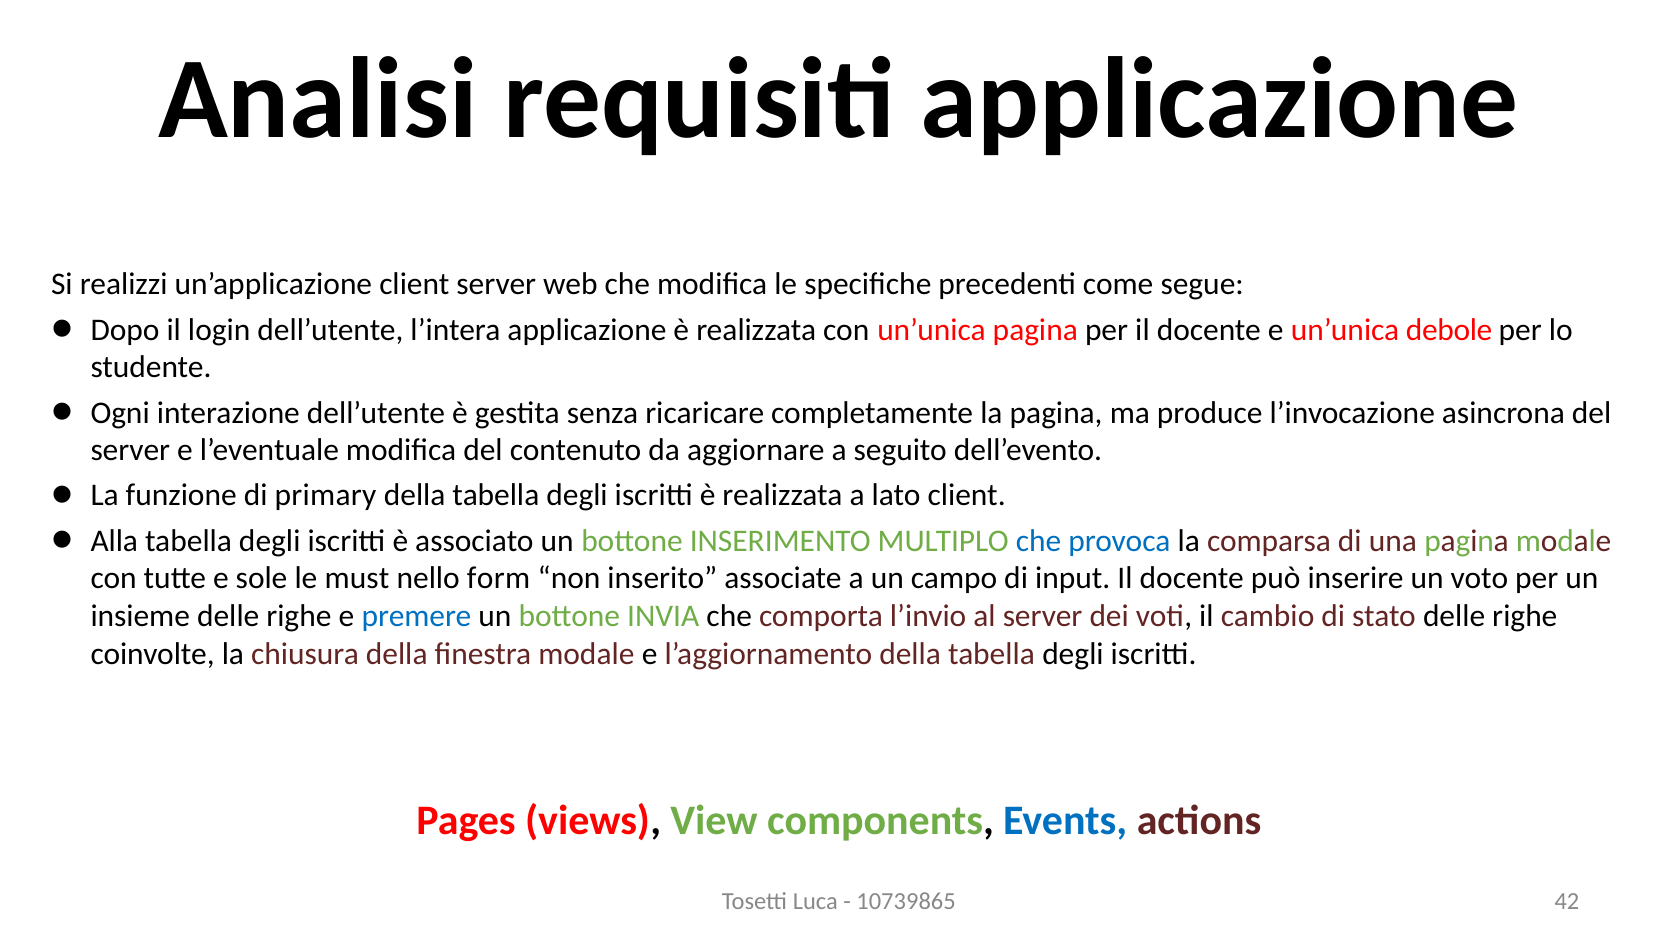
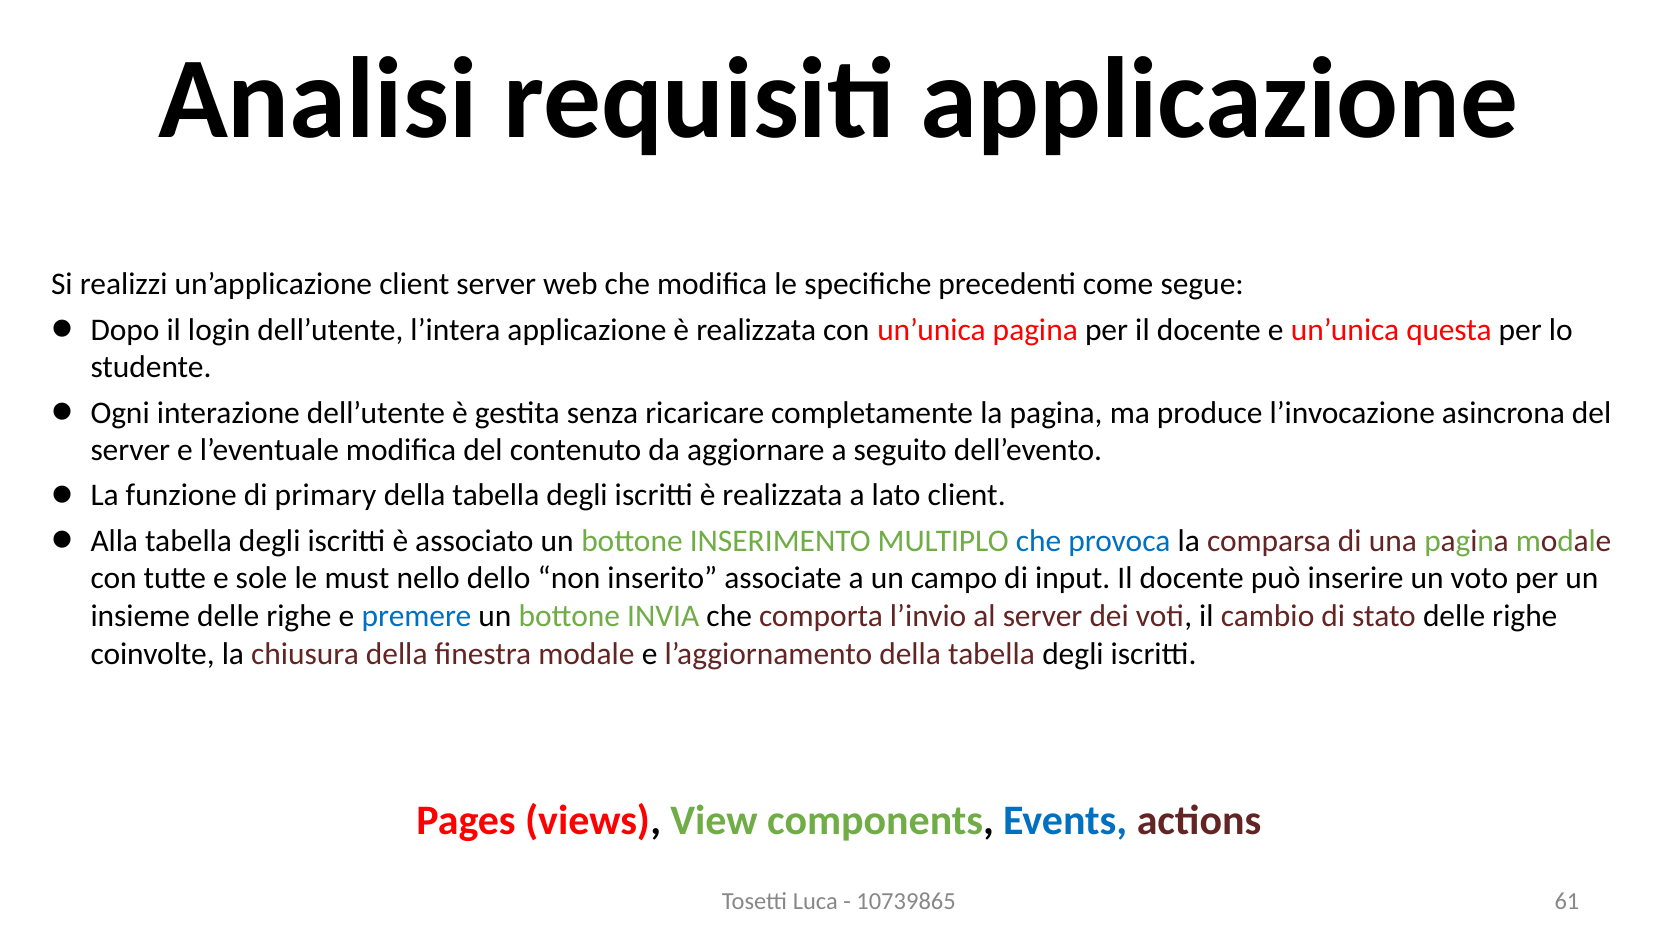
debole: debole -> questa
form: form -> dello
42: 42 -> 61
